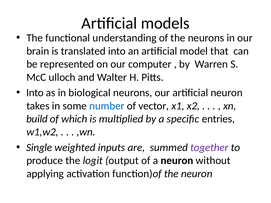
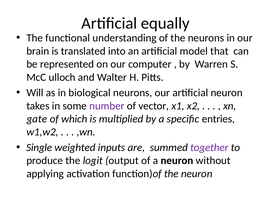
models: models -> equally
Into at (35, 93): Into -> Will
number colour: blue -> purple
build: build -> gate
